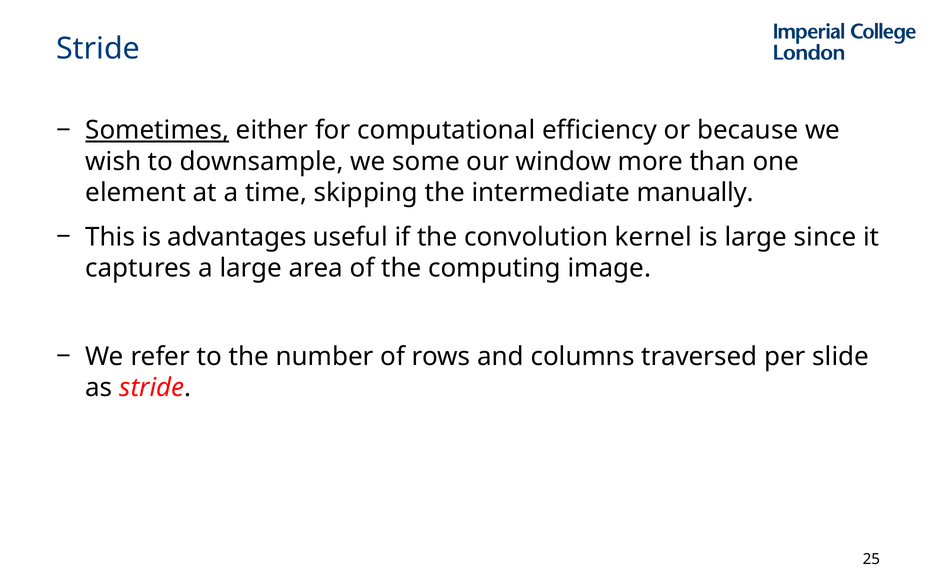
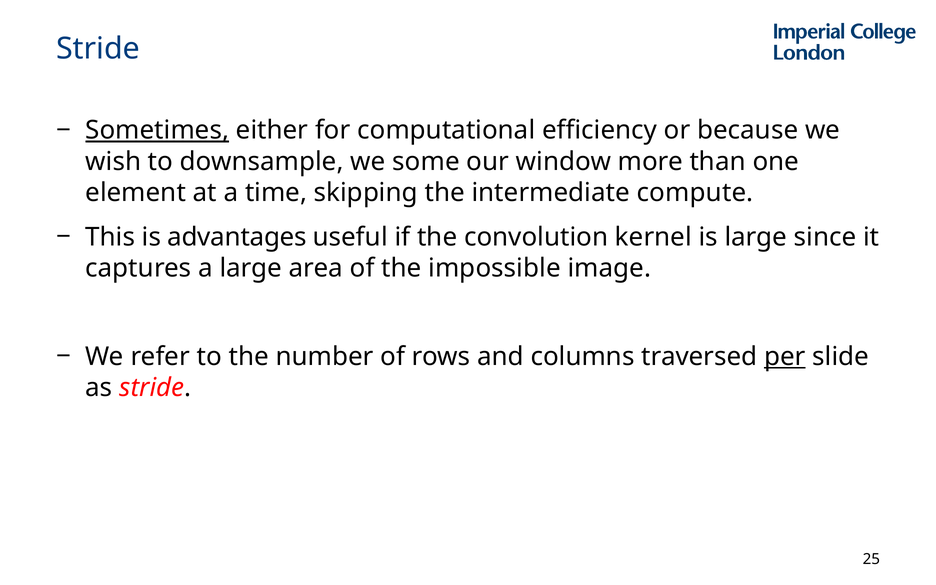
manually: manually -> compute
computing: computing -> impossible
per underline: none -> present
